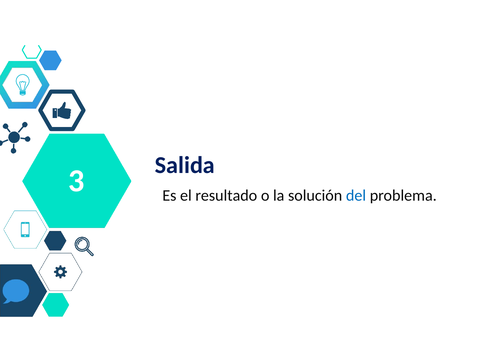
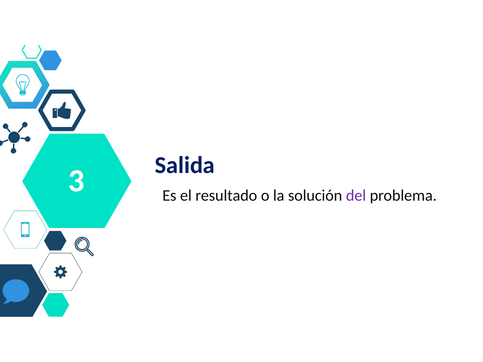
del colour: blue -> purple
